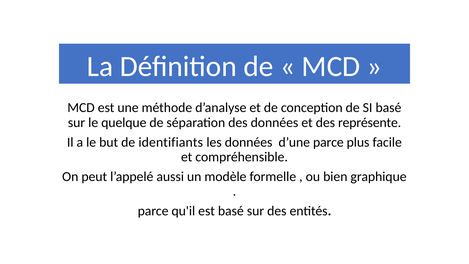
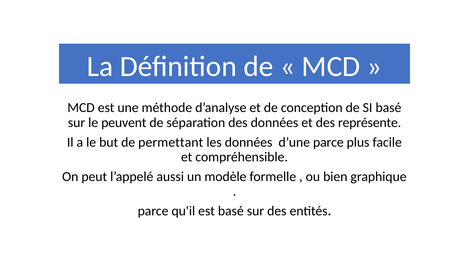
quelque: quelque -> peuvent
identifiants: identifiants -> permettant
